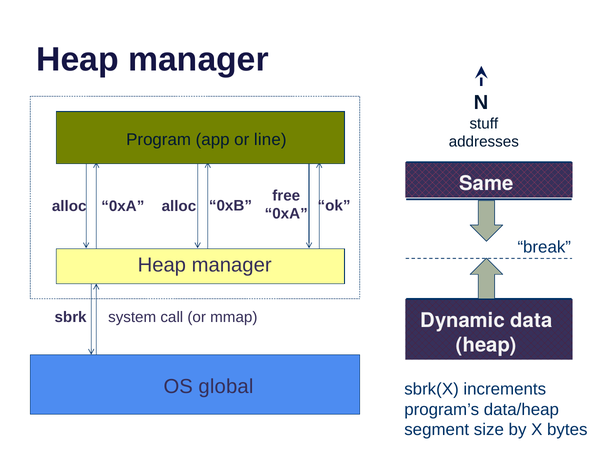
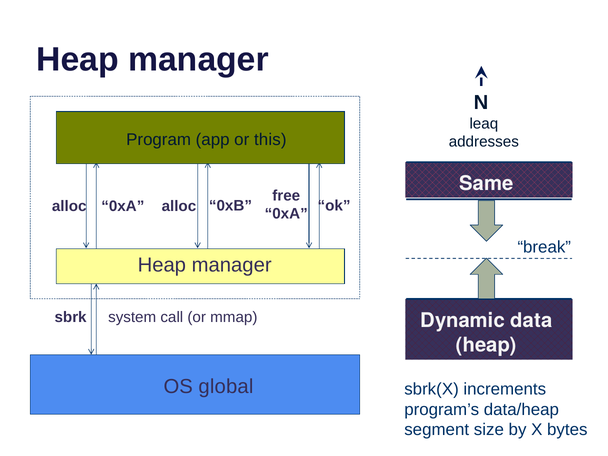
stuff: stuff -> leaq
line: line -> this
